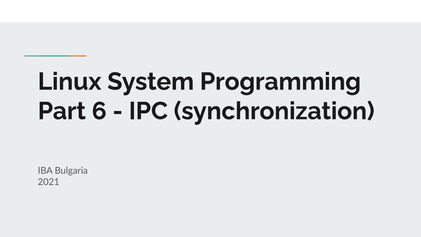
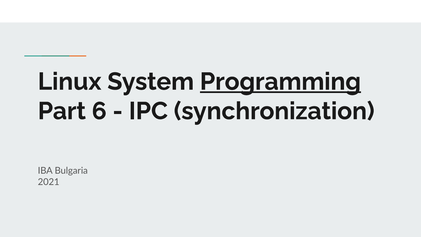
Programming underline: none -> present
